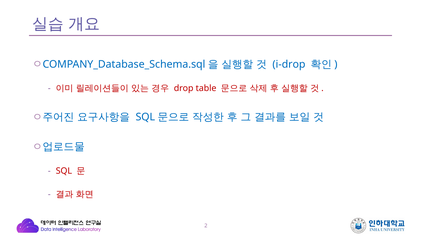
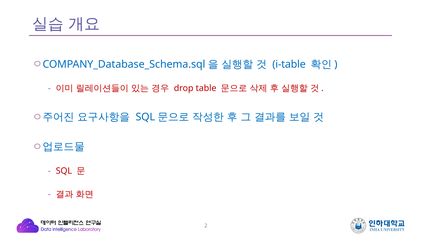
i-drop: i-drop -> i-table
